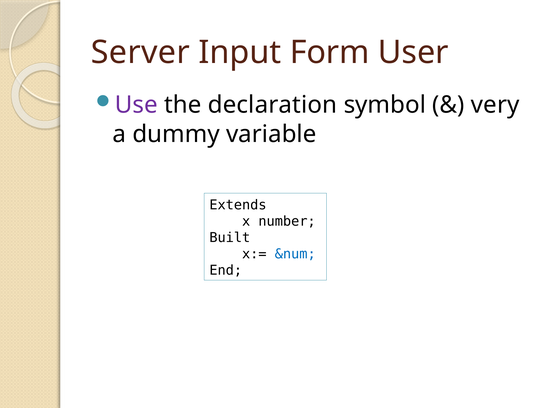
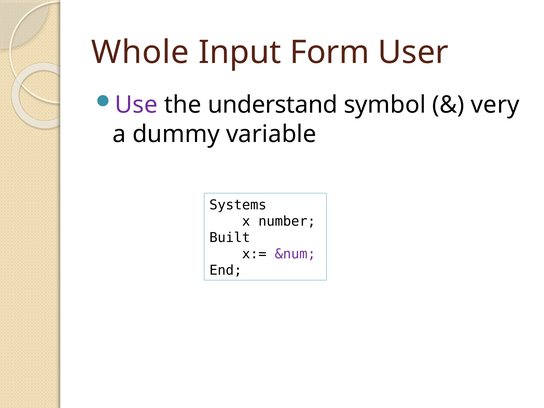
Server: Server -> Whole
declaration: declaration -> understand
Extends: Extends -> Systems
&num colour: blue -> purple
